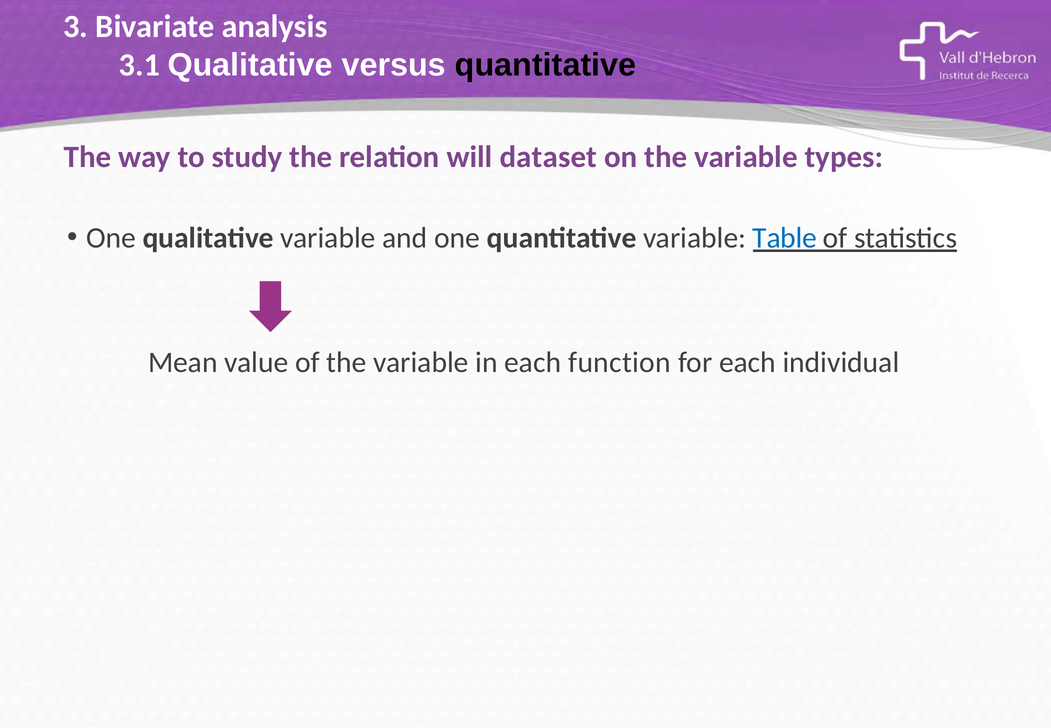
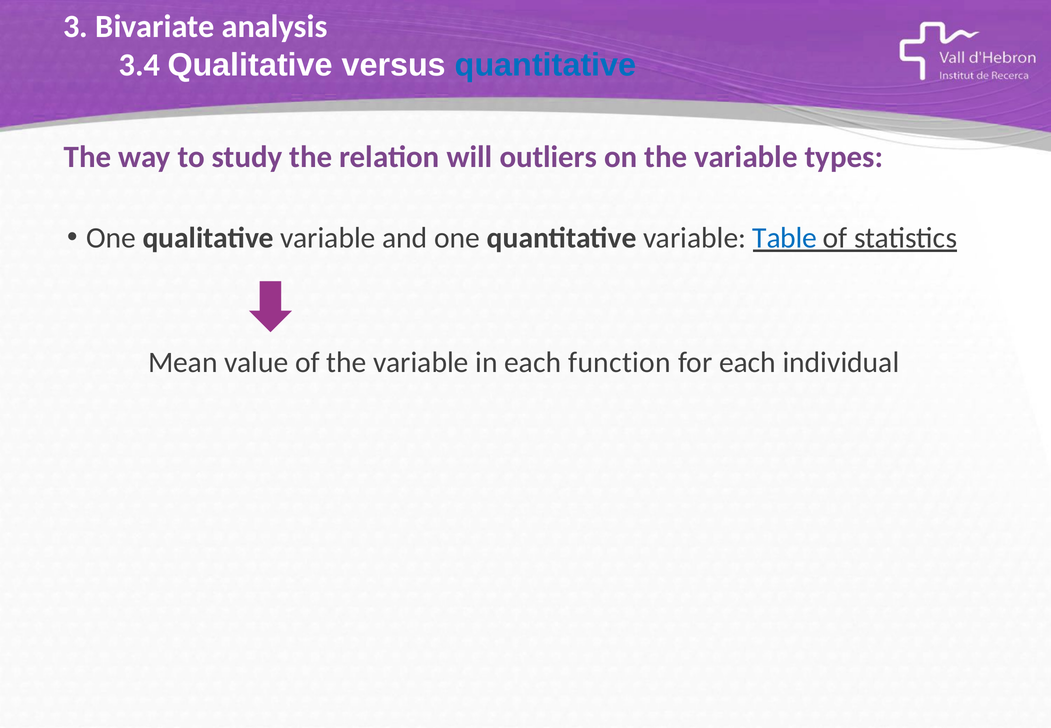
3.1: 3.1 -> 3.4
quantitative at (546, 65) colour: black -> blue
dataset: dataset -> outliers
